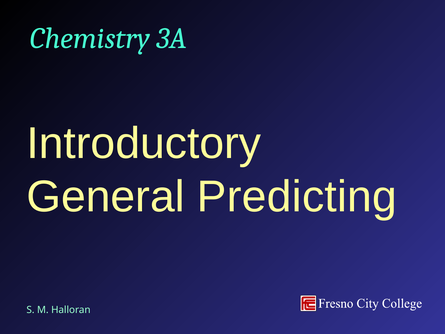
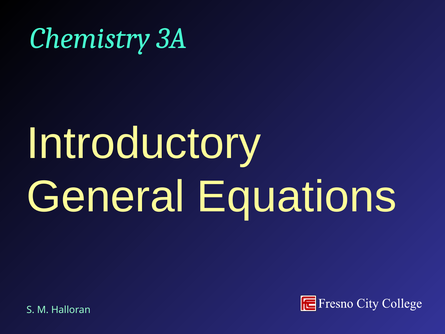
Predicting: Predicting -> Equations
